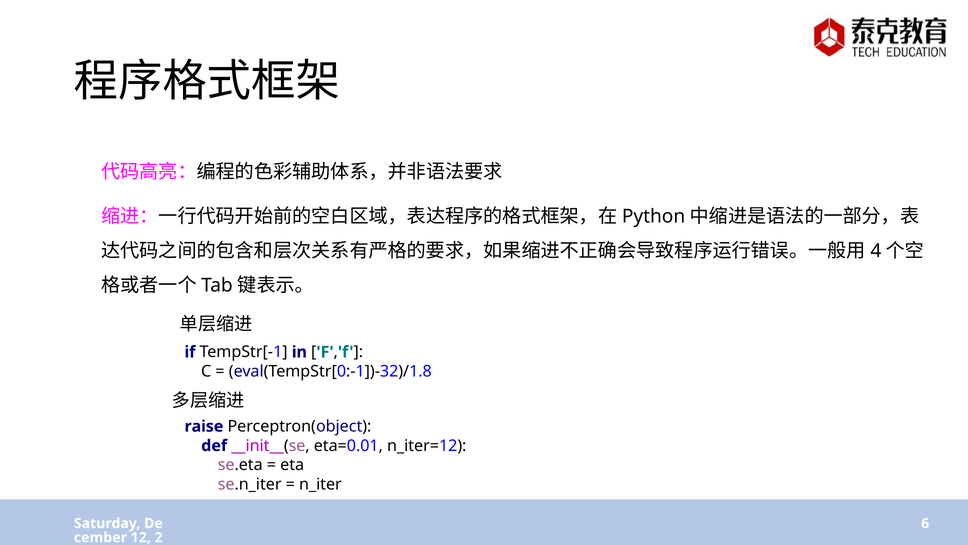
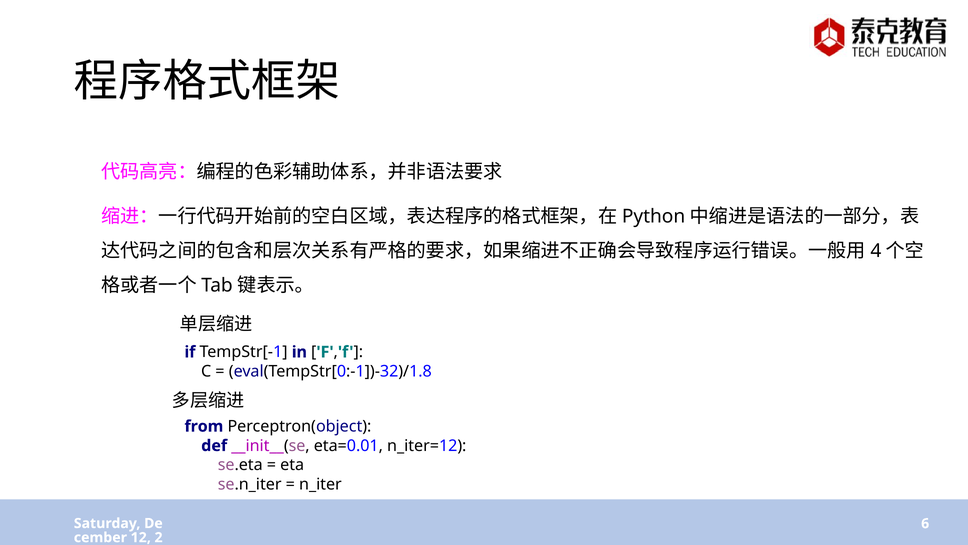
raise: raise -> from
